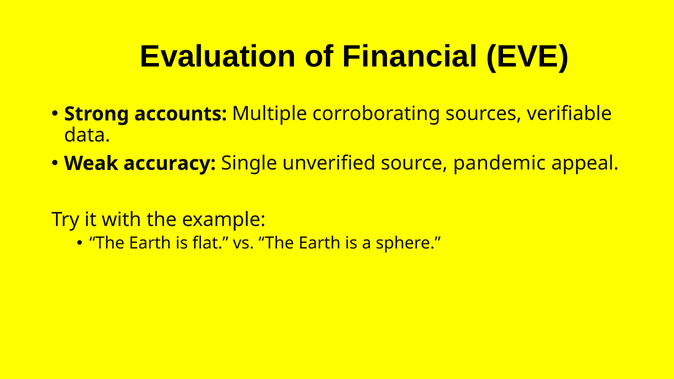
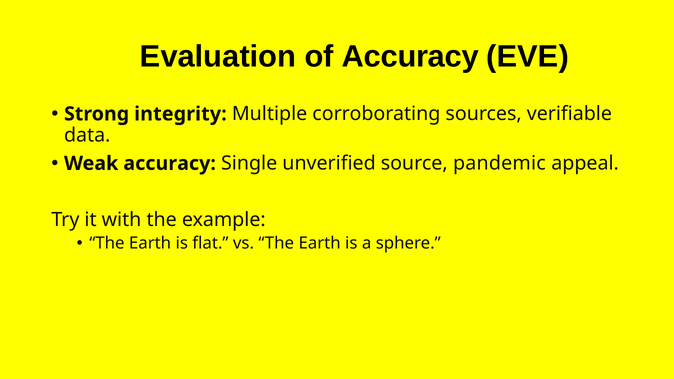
of Financial: Financial -> Accuracy
accounts: accounts -> integrity
